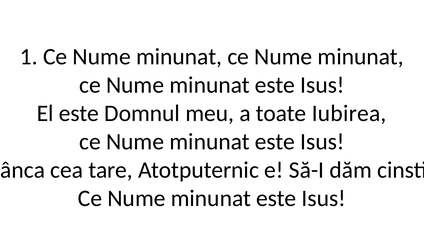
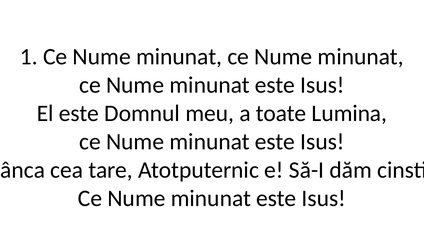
Iubirea: Iubirea -> Lumina
